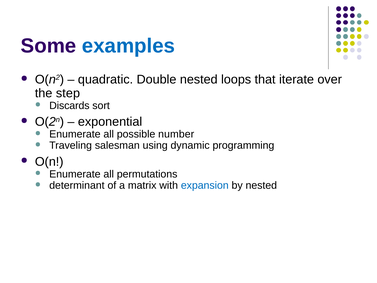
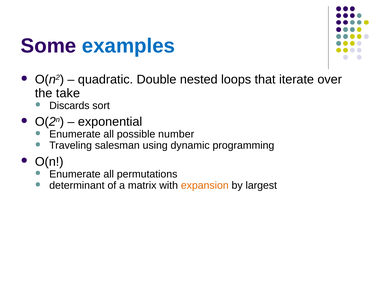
step: step -> take
expansion colour: blue -> orange
by nested: nested -> largest
